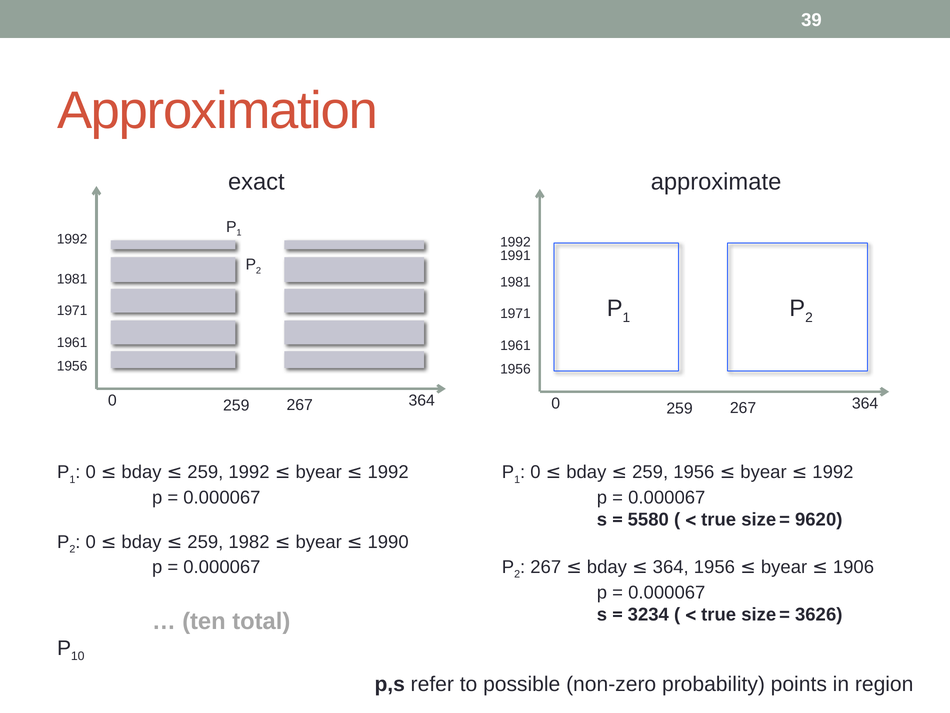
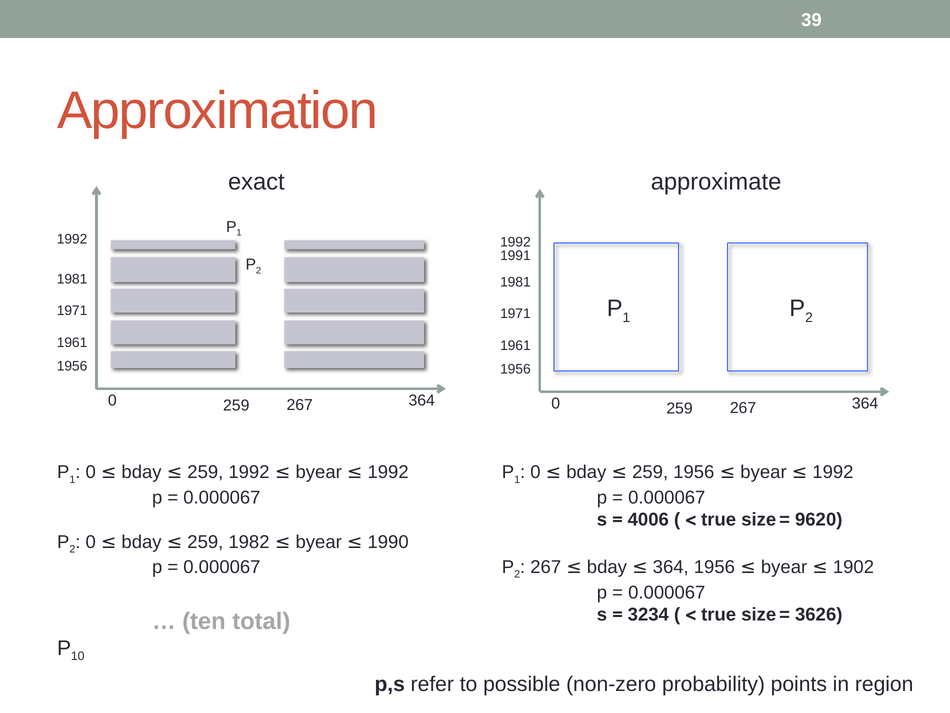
5580: 5580 -> 4006
1906: 1906 -> 1902
